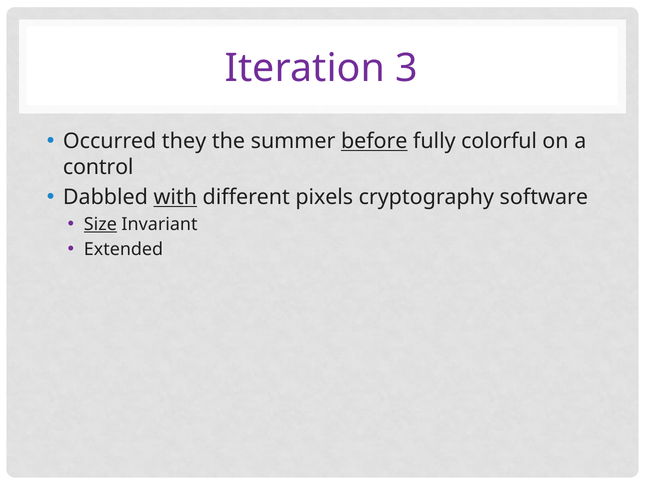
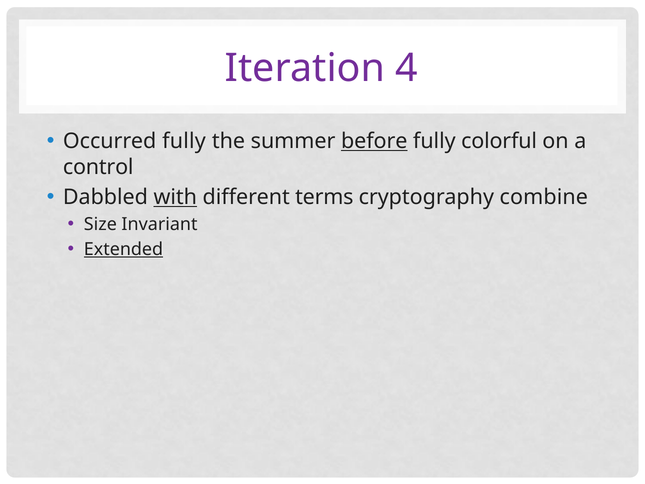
3: 3 -> 4
Occurred they: they -> fully
pixels: pixels -> terms
software: software -> combine
Size underline: present -> none
Extended underline: none -> present
